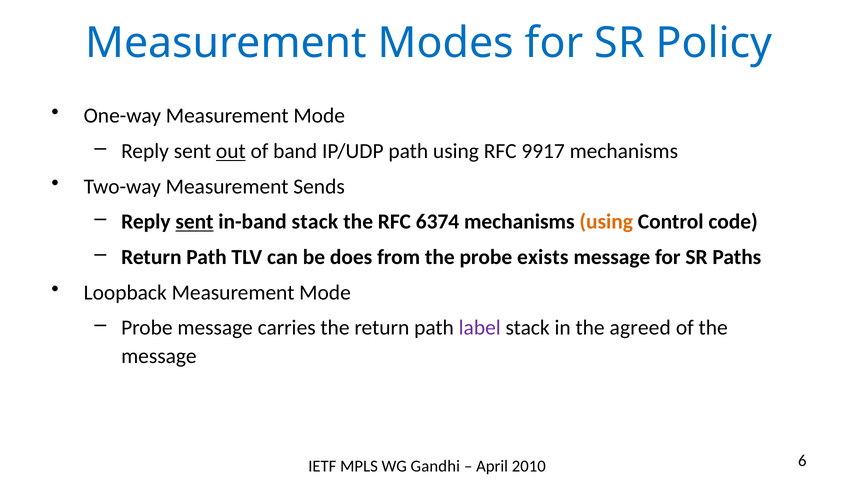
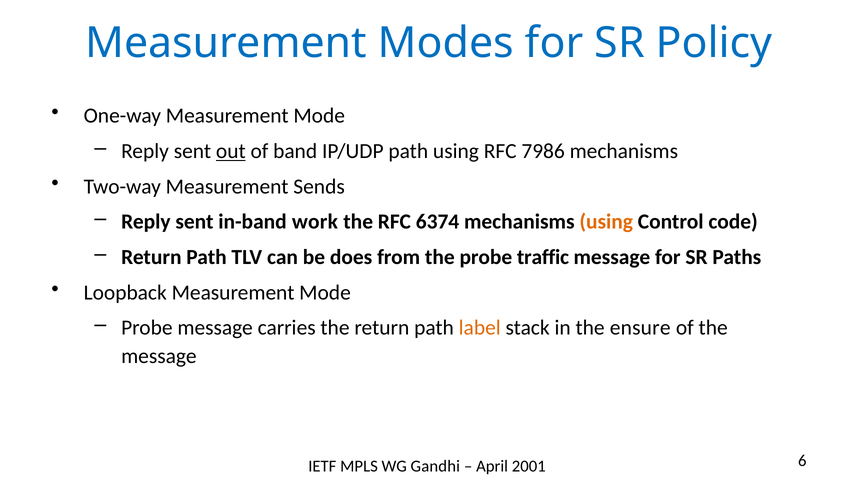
9917: 9917 -> 7986
sent at (195, 222) underline: present -> none
in-band stack: stack -> work
exists: exists -> traffic
label colour: purple -> orange
agreed: agreed -> ensure
2010: 2010 -> 2001
